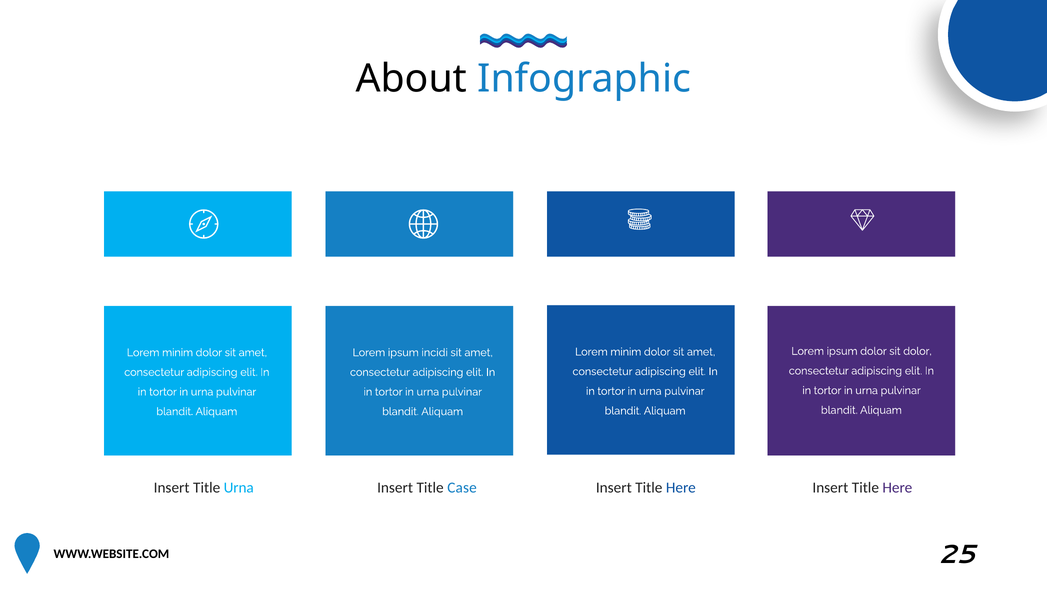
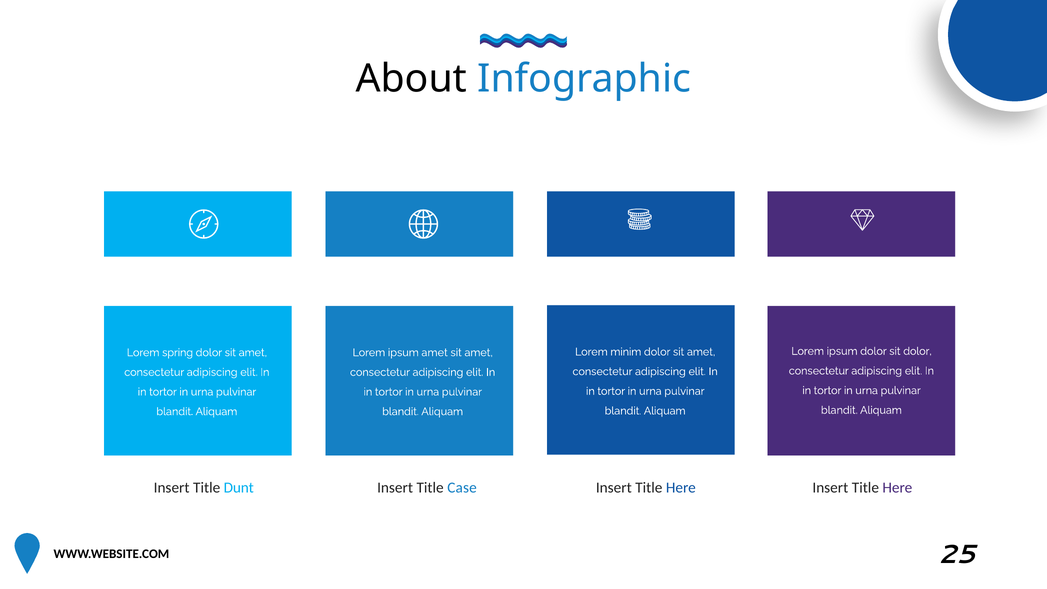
minim at (178, 353): minim -> spring
ipsum incidi: incidi -> amet
Title Urna: Urna -> Dunt
